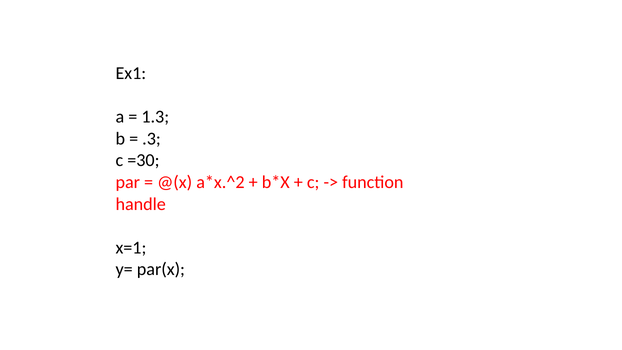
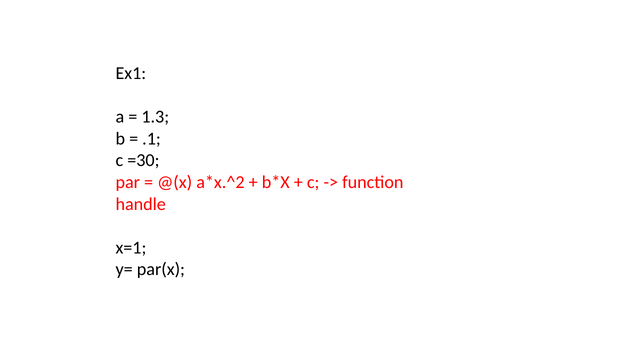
.3: .3 -> .1
